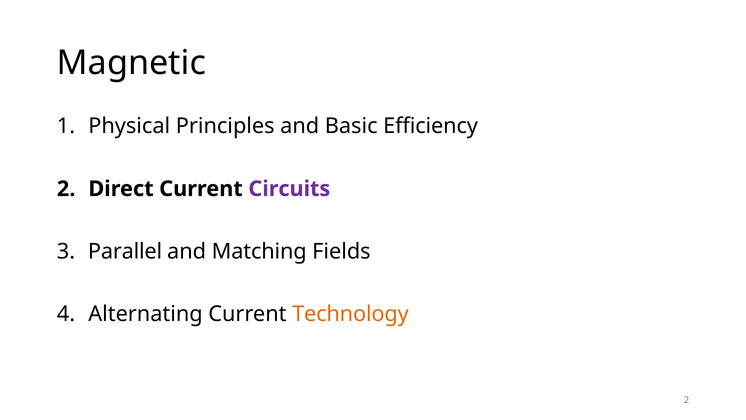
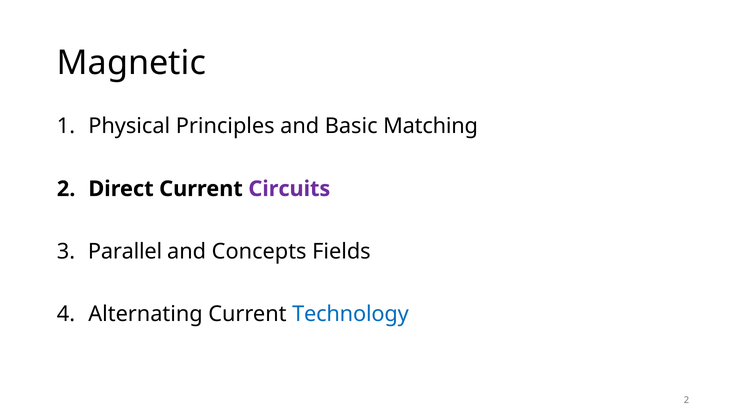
Efficiency: Efficiency -> Matching
Matching: Matching -> Concepts
Technology colour: orange -> blue
